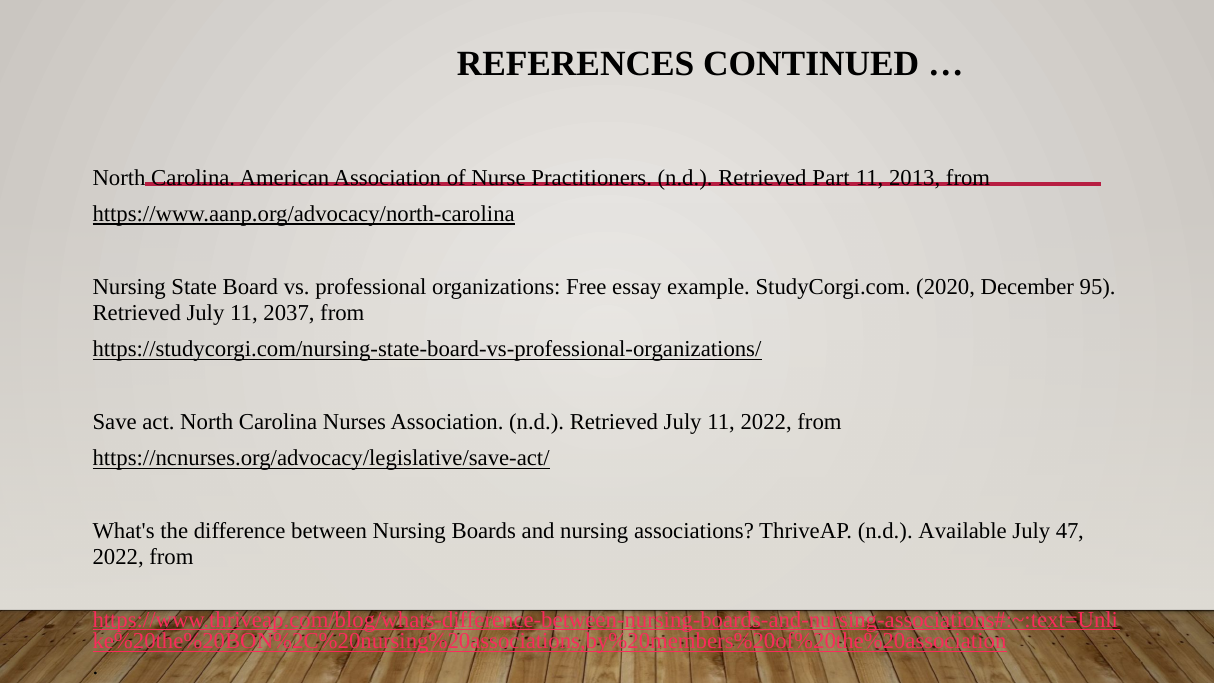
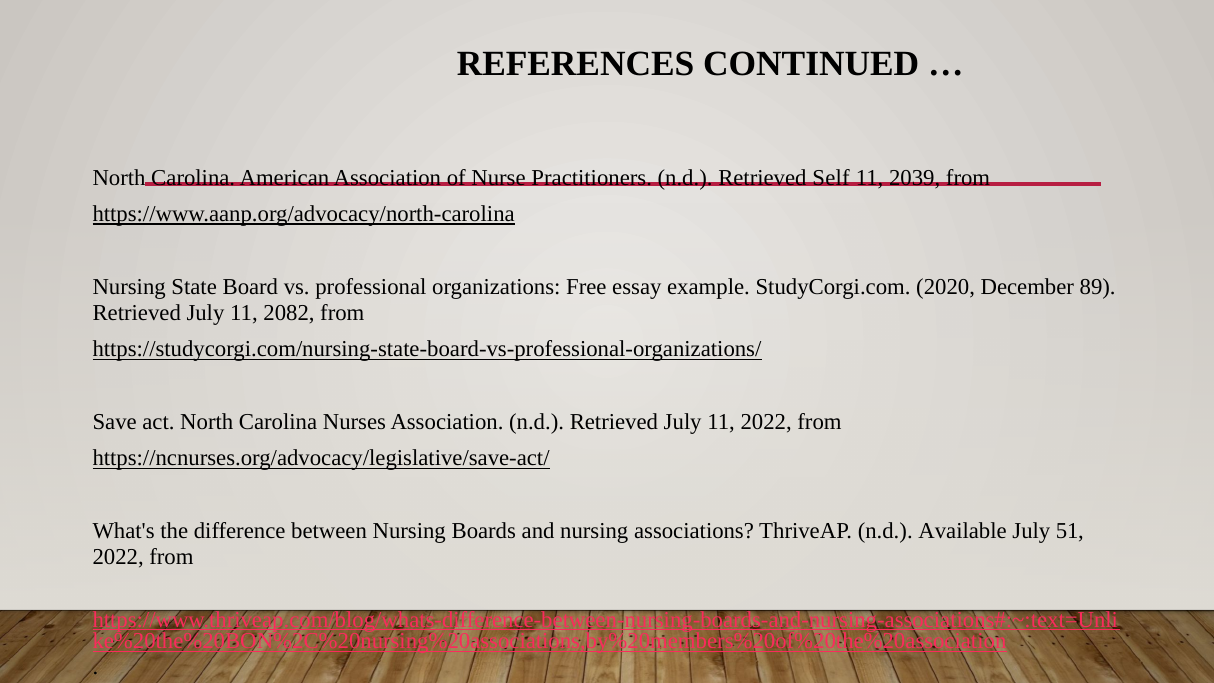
Part: Part -> Self
2013: 2013 -> 2039
95: 95 -> 89
2037: 2037 -> 2082
47: 47 -> 51
